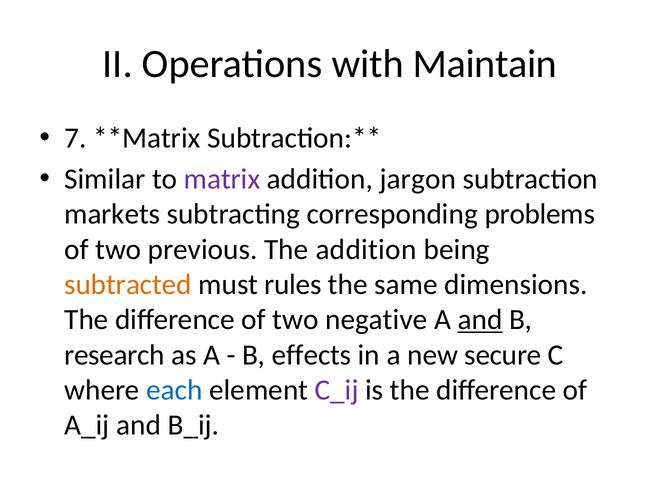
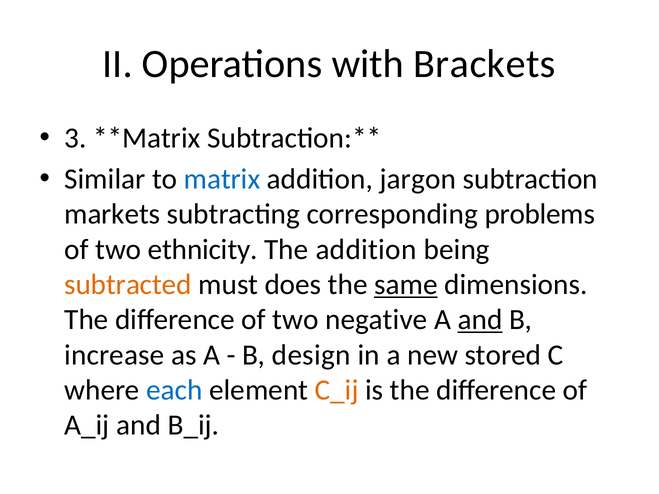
Maintain: Maintain -> Brackets
7 at (75, 138): 7 -> 3
matrix colour: purple -> blue
previous: previous -> ethnicity
rules: rules -> does
same underline: none -> present
research: research -> increase
effects: effects -> design
secure: secure -> stored
C_ij colour: purple -> orange
